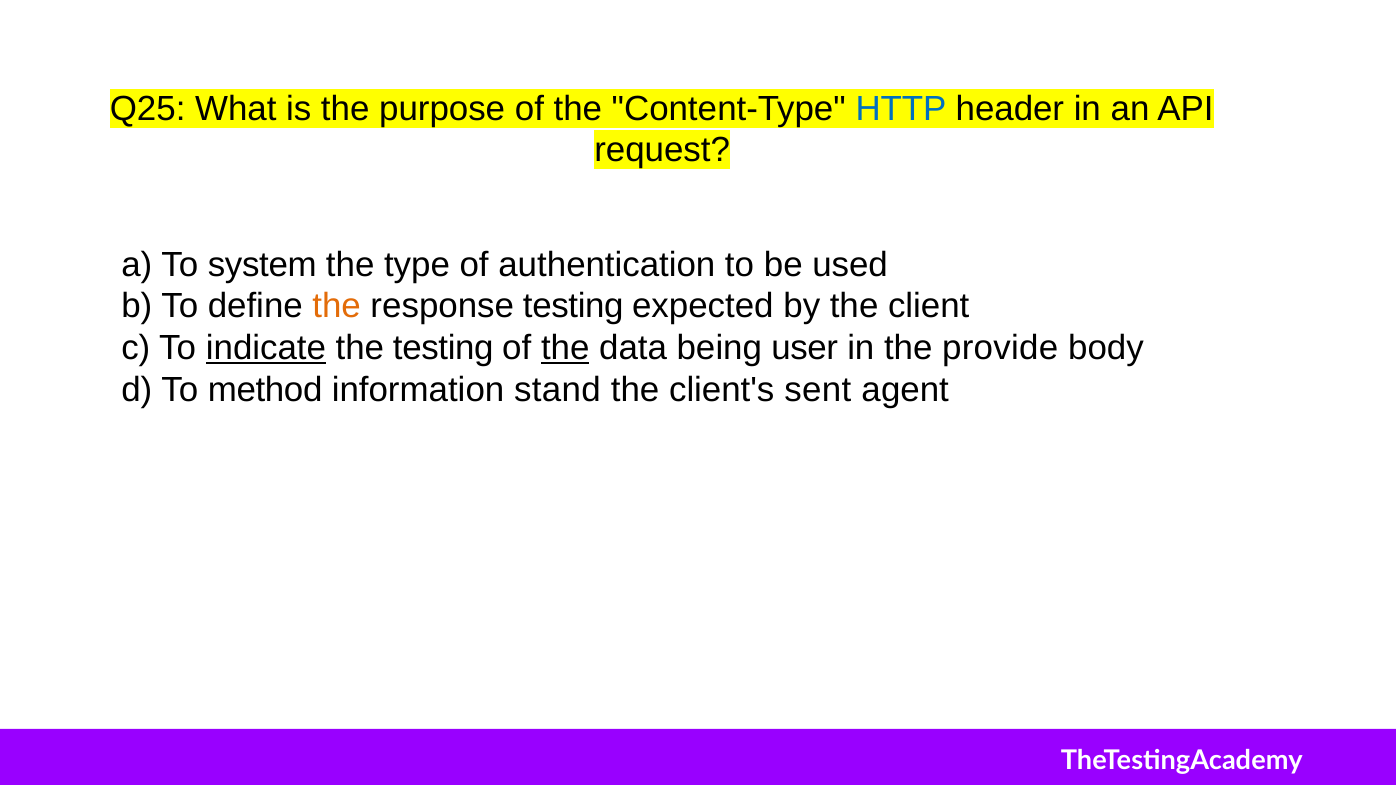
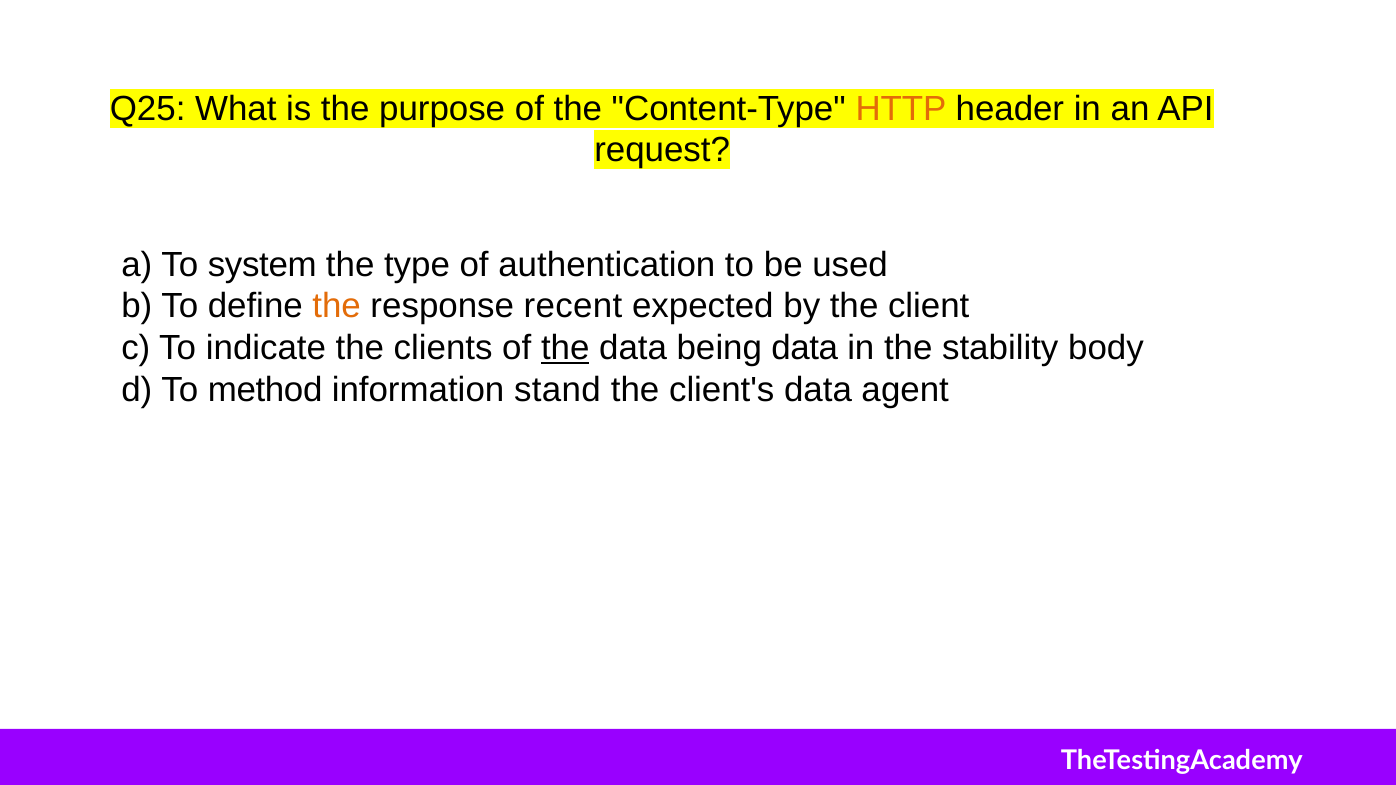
HTTP colour: blue -> orange
response testing: testing -> recent
indicate underline: present -> none
the testing: testing -> clients
being user: user -> data
provide: provide -> stability
client's sent: sent -> data
